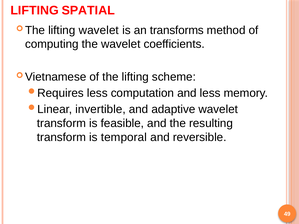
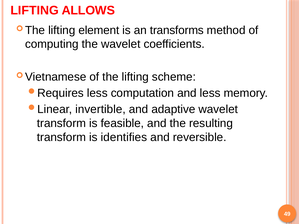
SPATIAL: SPATIAL -> ALLOWS
lifting wavelet: wavelet -> element
temporal: temporal -> identifies
